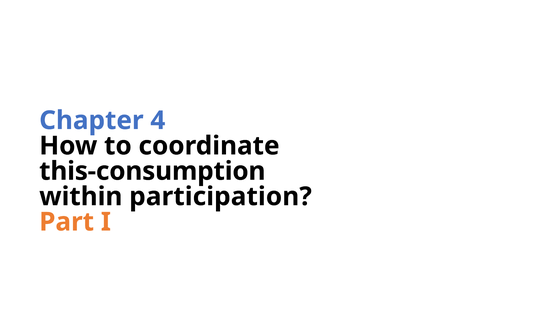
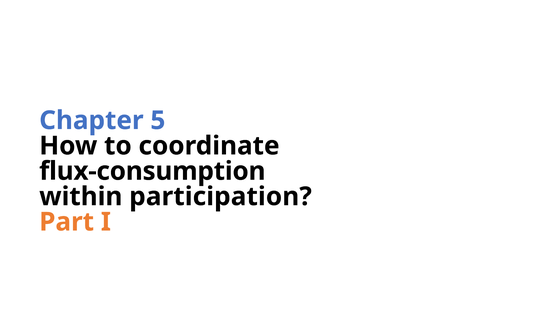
4: 4 -> 5
this-consumption: this-consumption -> flux-consumption
